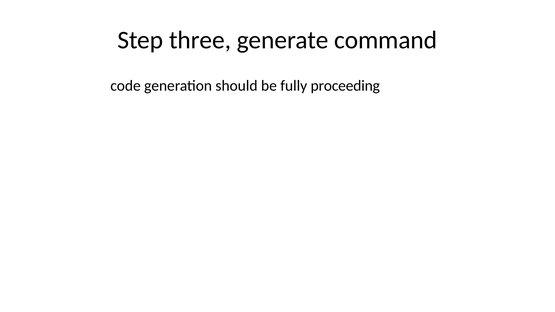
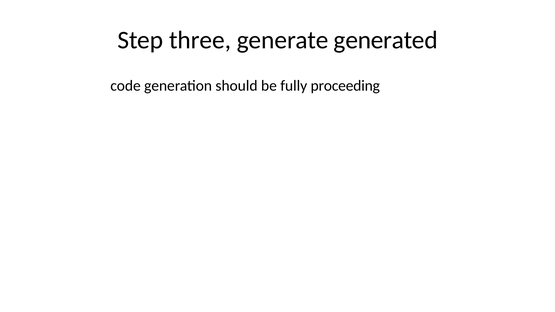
command: command -> generated
